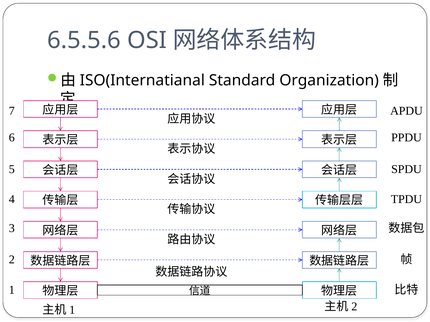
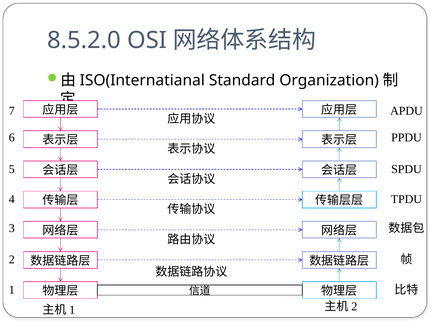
6.5.5.6: 6.5.5.6 -> 8.5.2.0
